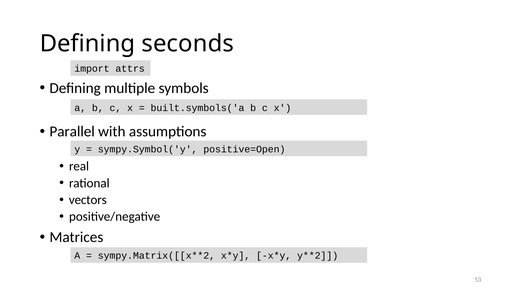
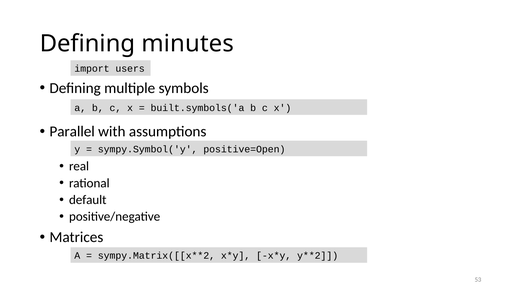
seconds: seconds -> minutes
attrs: attrs -> users
vectors: vectors -> default
